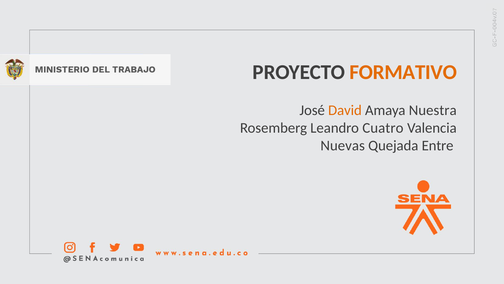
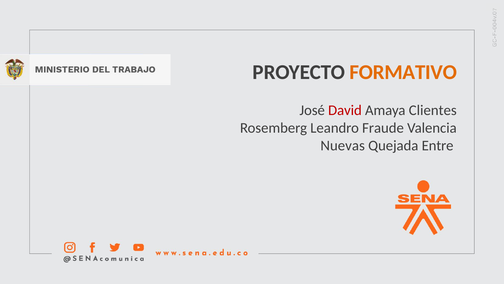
David colour: orange -> red
Nuestra: Nuestra -> Clientes
Cuatro: Cuatro -> Fraude
